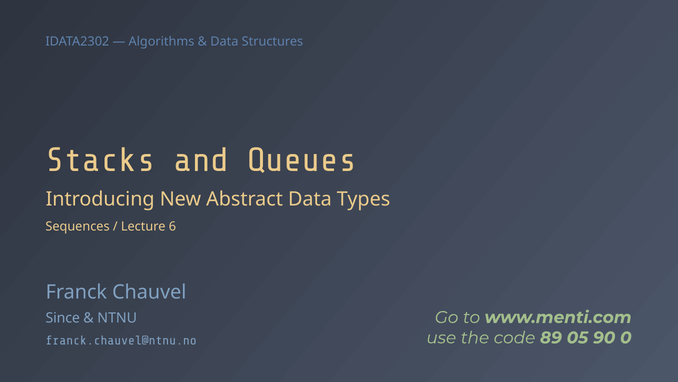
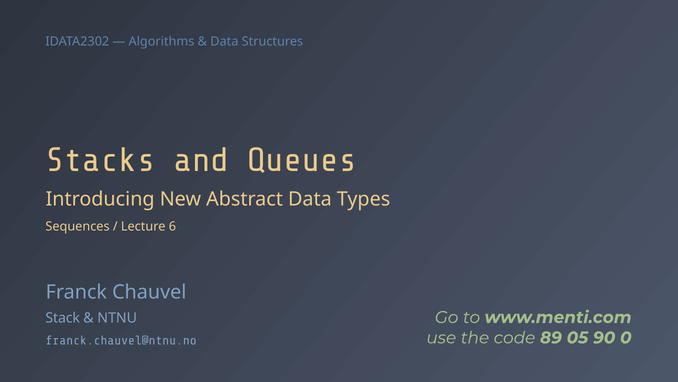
Since: Since -> Stack
